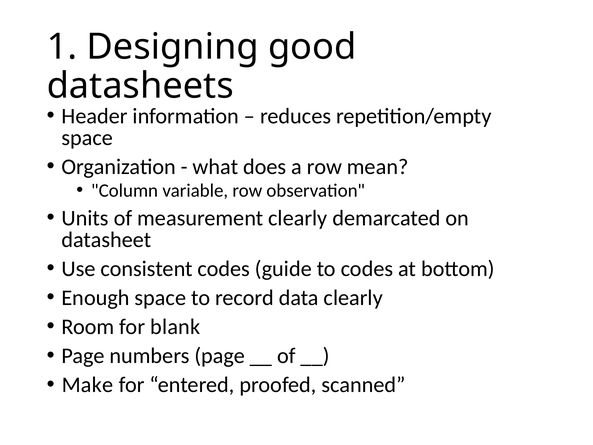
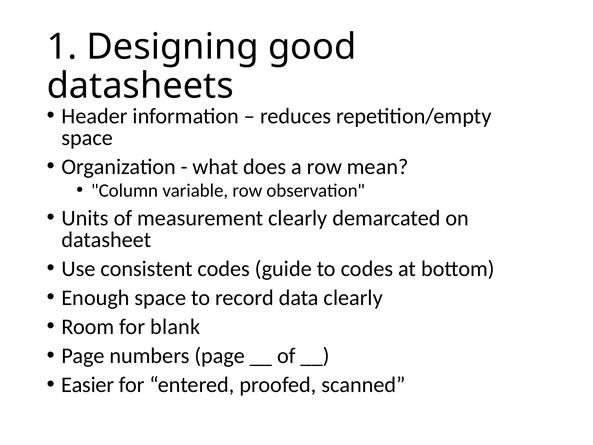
Make: Make -> Easier
